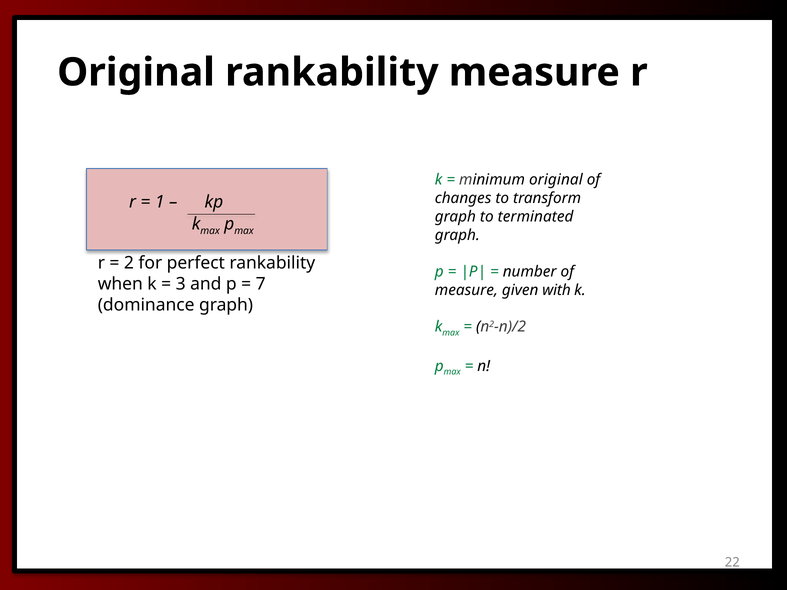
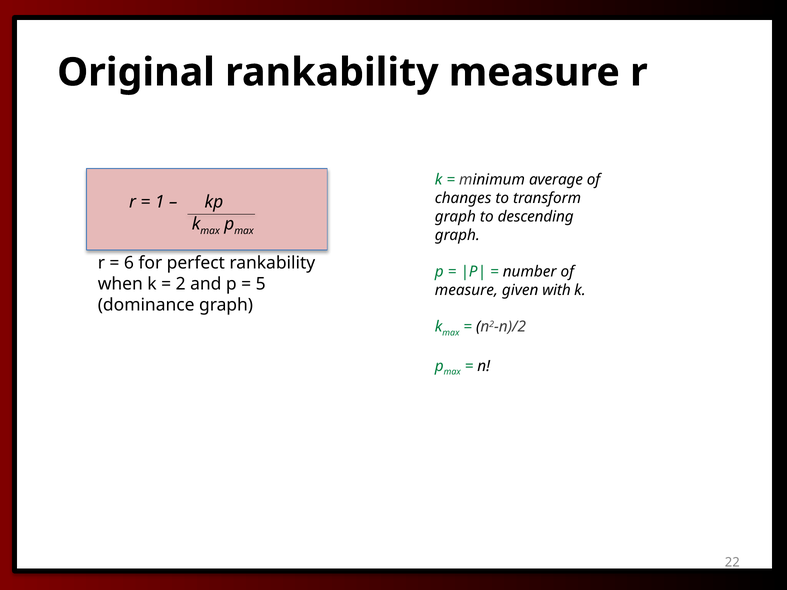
minimum original: original -> average
terminated: terminated -> descending
2: 2 -> 6
3: 3 -> 2
7: 7 -> 5
